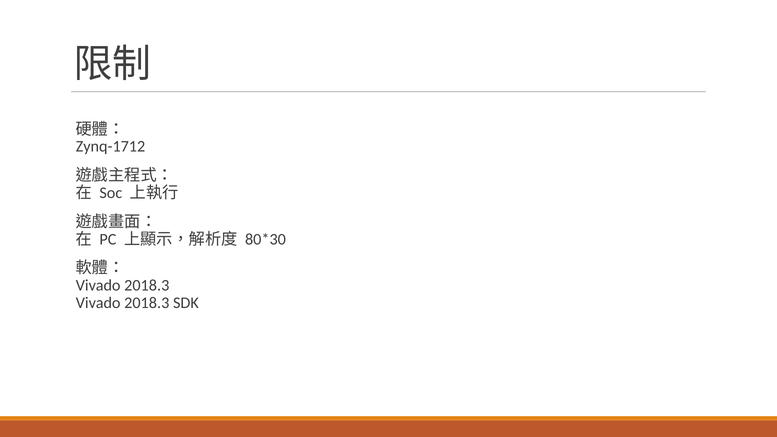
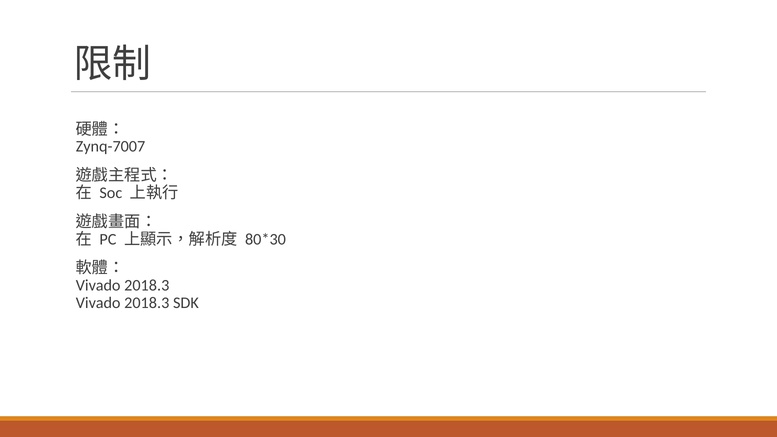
Zynq-1712: Zynq-1712 -> Zynq-7007
